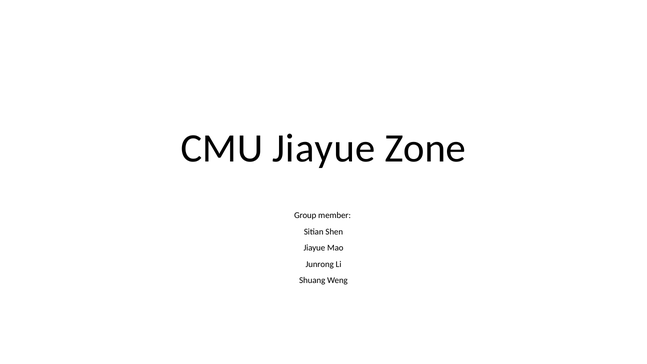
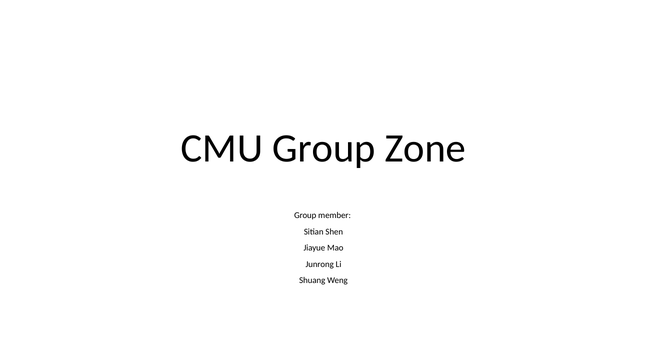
CMU Jiayue: Jiayue -> Group
